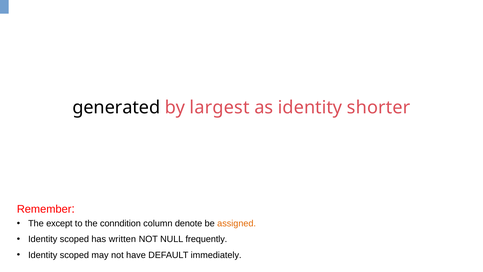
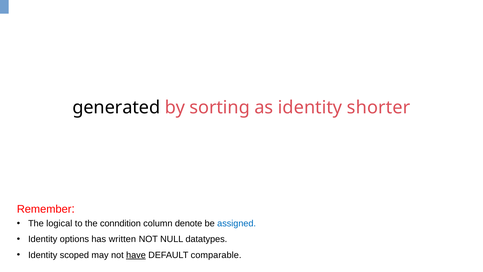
largest: largest -> sorting
except: except -> logical
assigned colour: orange -> blue
scoped at (74, 239): scoped -> options
frequently: frequently -> datatypes
have underline: none -> present
immediately: immediately -> comparable
